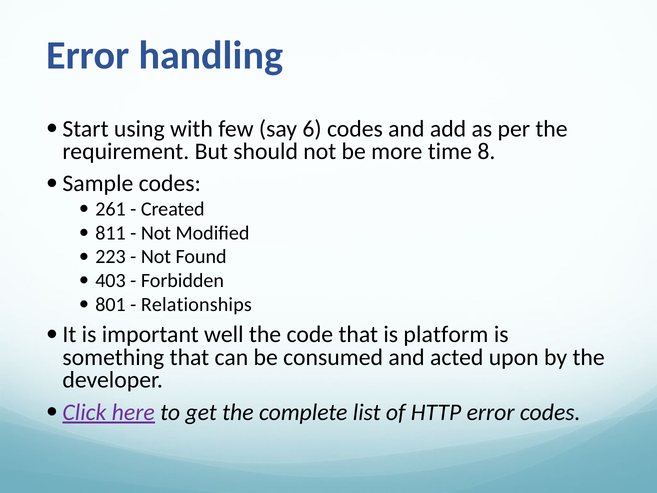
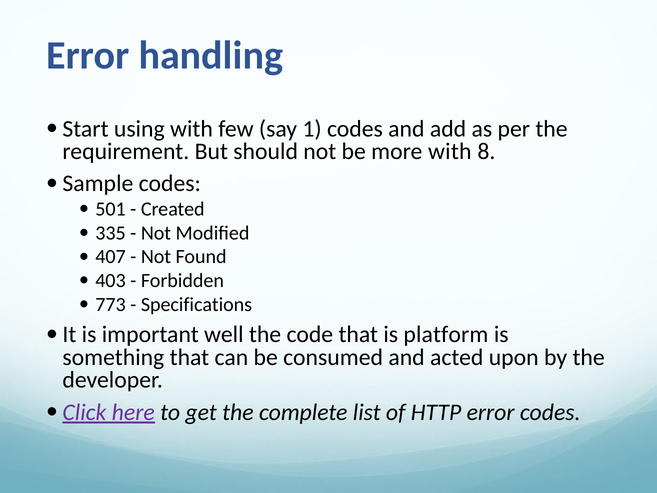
6: 6 -> 1
more time: time -> with
261: 261 -> 501
811: 811 -> 335
223: 223 -> 407
801: 801 -> 773
Relationships: Relationships -> Specifications
